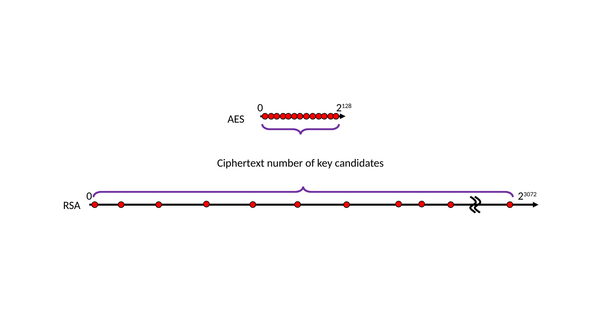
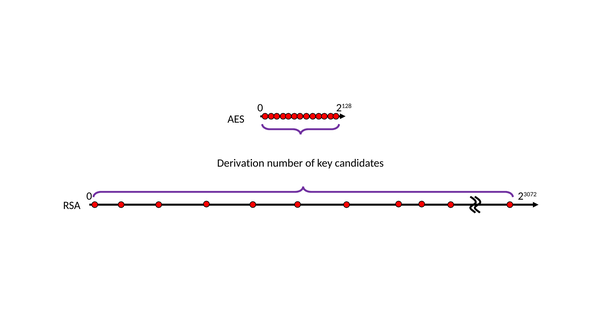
Ciphertext: Ciphertext -> Derivation
